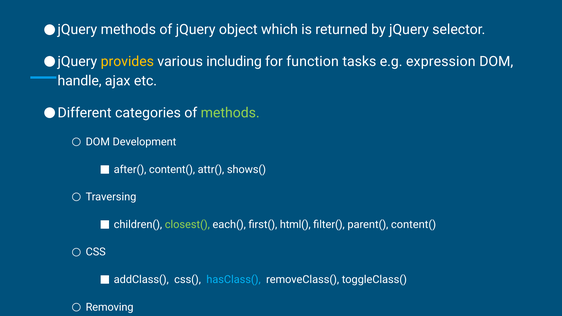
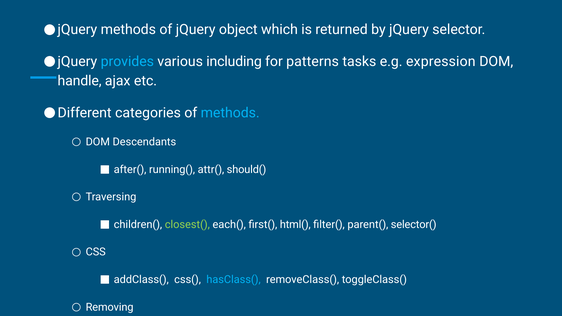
provides colour: yellow -> light blue
function: function -> patterns
methods at (230, 113) colour: light green -> light blue
Development: Development -> Descendants
after( content(: content( -> running(
shows(: shows( -> should(
parent( content(: content( -> selector(
